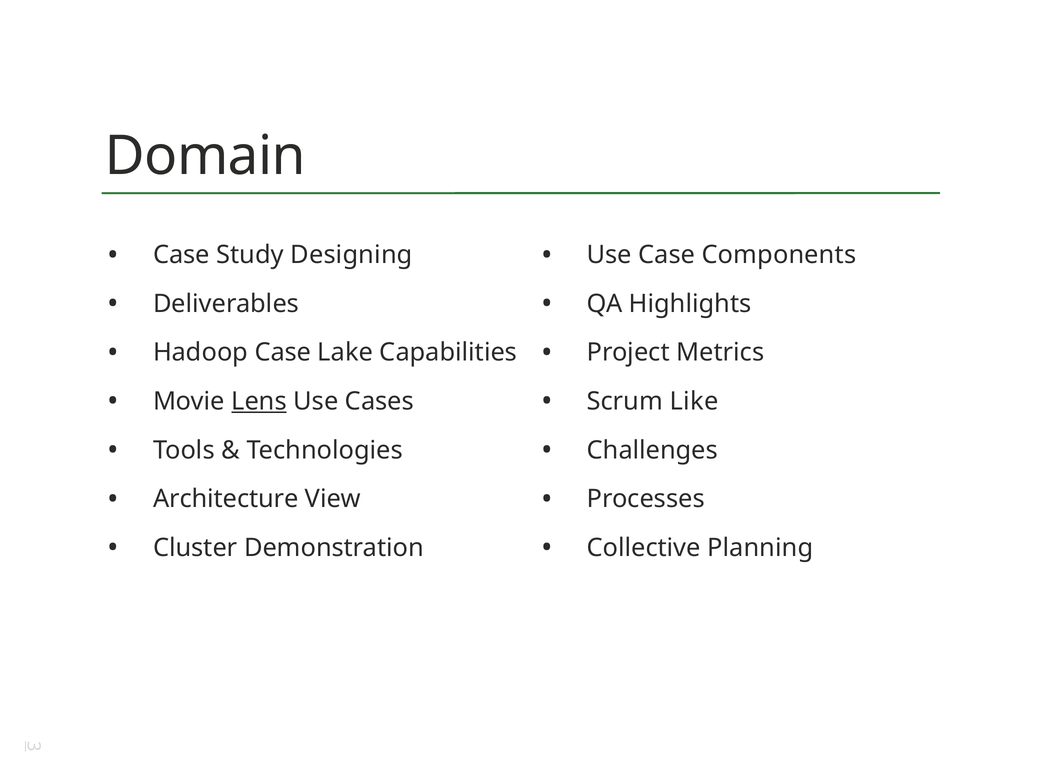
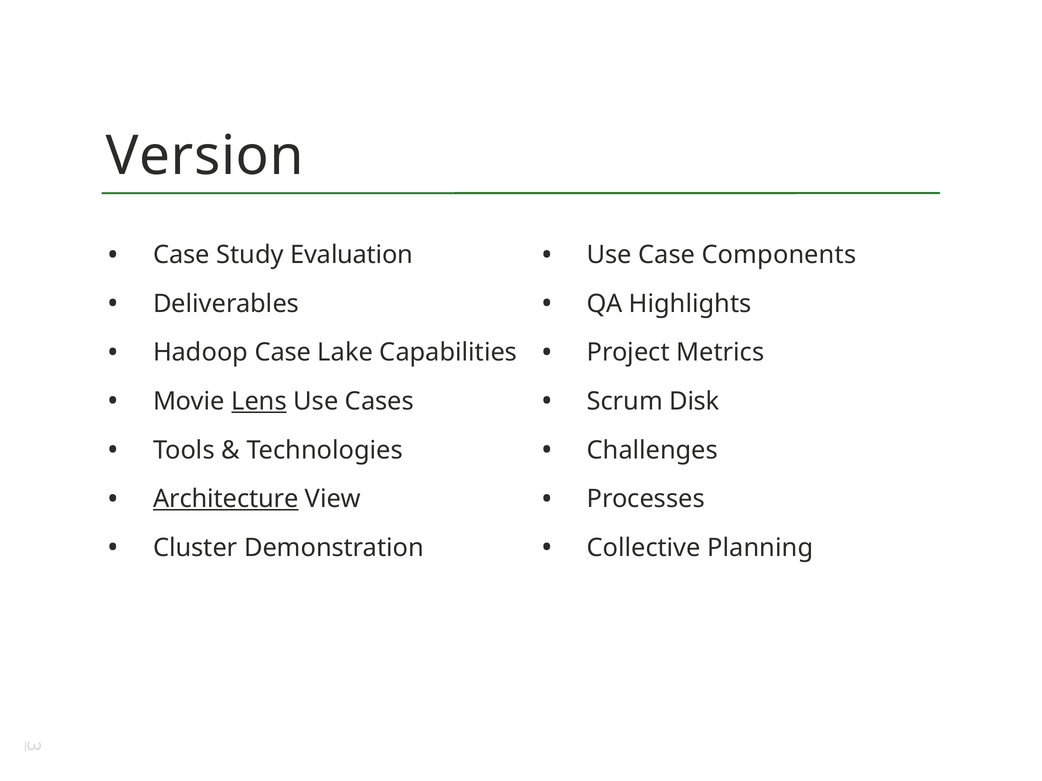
Domain: Domain -> Version
Designing: Designing -> Evaluation
Like: Like -> Disk
Architecture underline: none -> present
